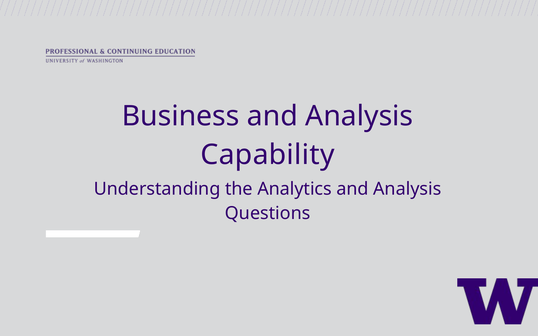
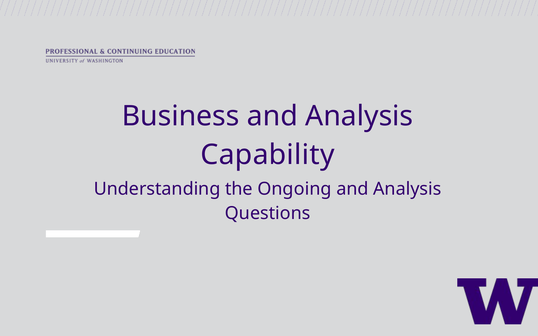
Analytics: Analytics -> Ongoing
